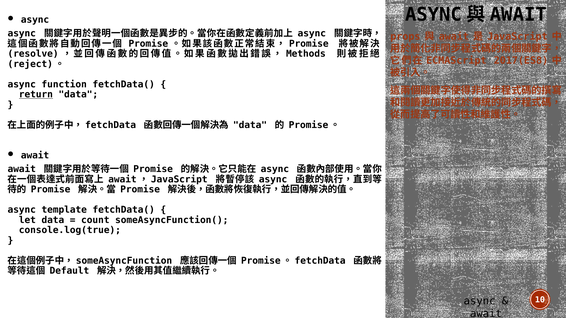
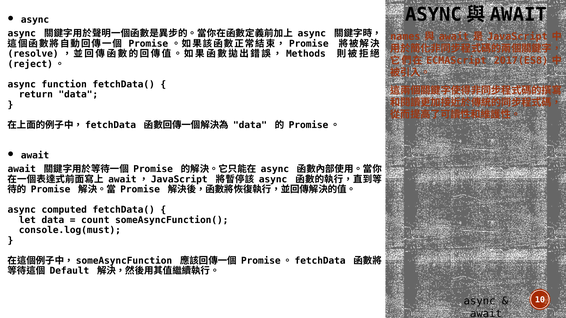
props: props -> names
return underline: present -> none
template: template -> computed
console.log(true: console.log(true -> console.log(must
